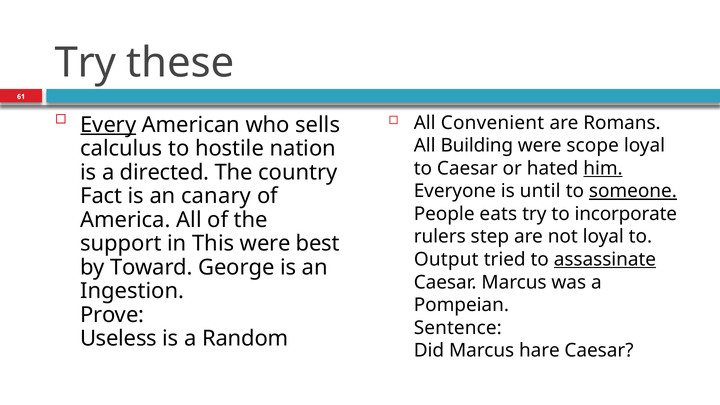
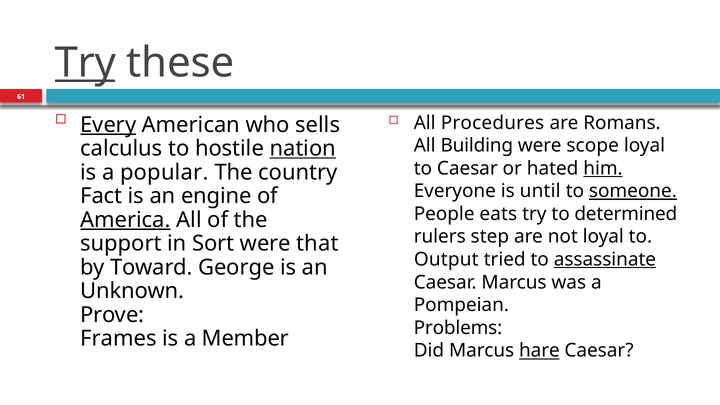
Try at (85, 63) underline: none -> present
Convenient: Convenient -> Procedures
nation underline: none -> present
directed: directed -> popular
canary: canary -> engine
incorporate: incorporate -> determined
America underline: none -> present
This: This -> Sort
best: best -> that
Ingestion: Ingestion -> Unknown
Sentence: Sentence -> Problems
Useless: Useless -> Frames
Random: Random -> Member
hare underline: none -> present
